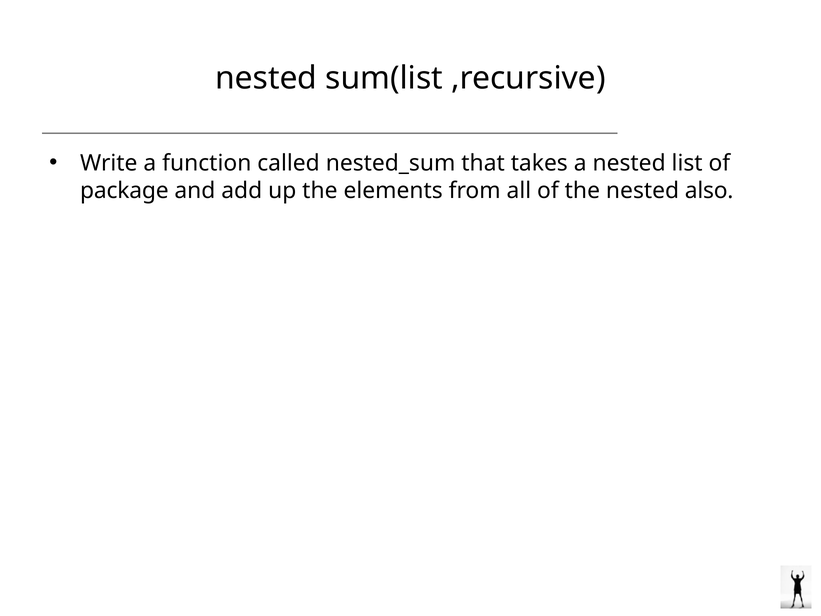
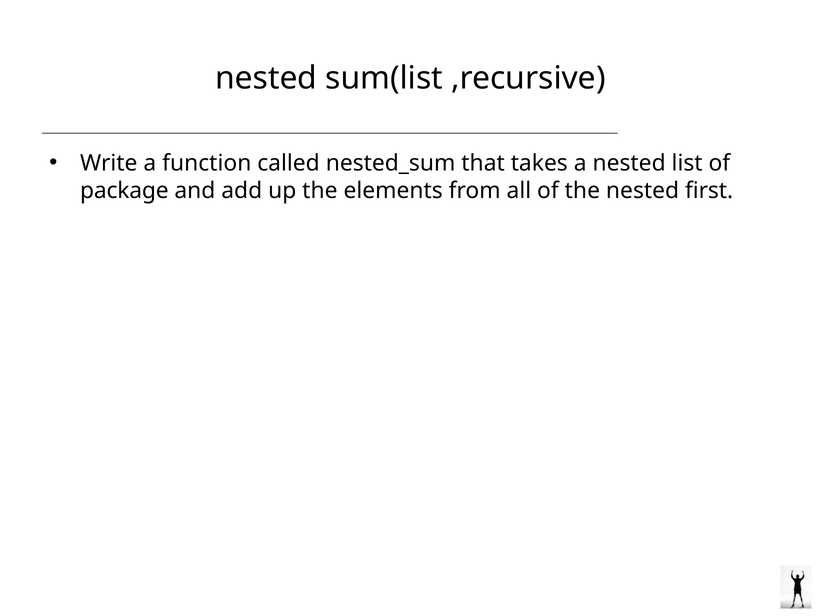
also: also -> first
